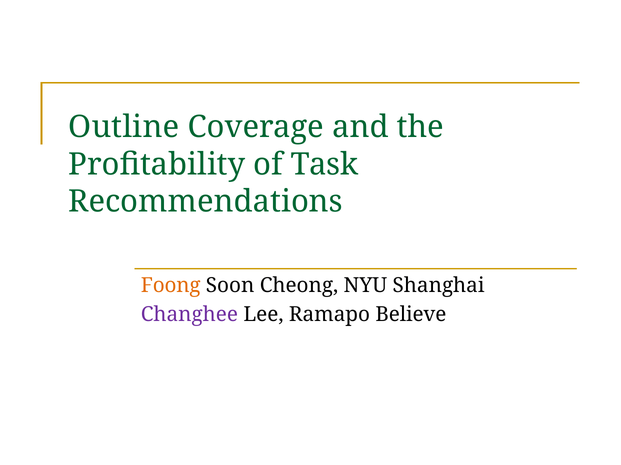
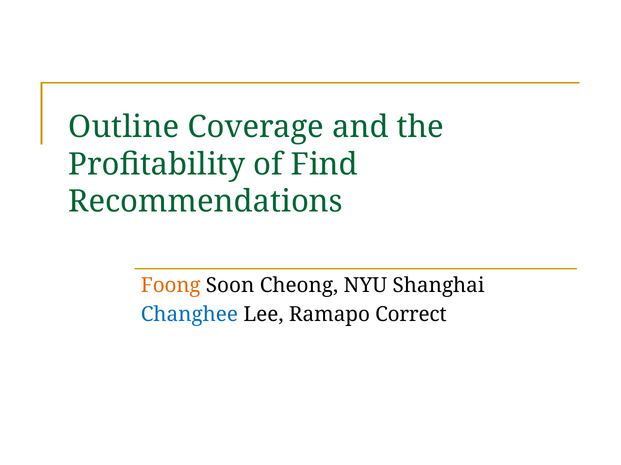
Task: Task -> Find
Changhee colour: purple -> blue
Believe: Believe -> Correct
